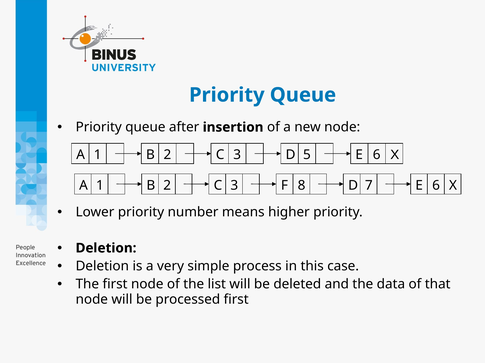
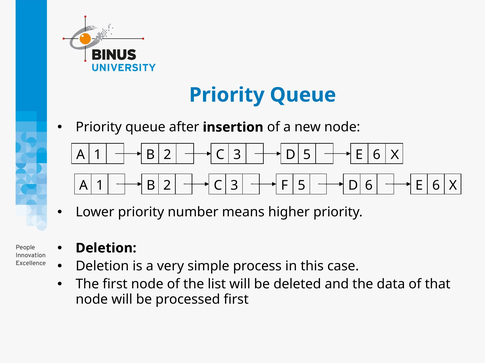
F 8: 8 -> 5
D 7: 7 -> 6
